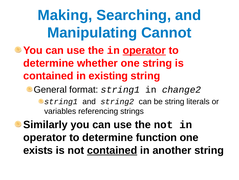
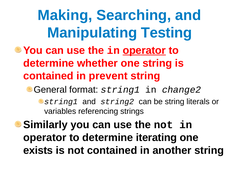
Cannot: Cannot -> Testing
existing: existing -> prevent
function: function -> iterating
contained at (112, 150) underline: present -> none
